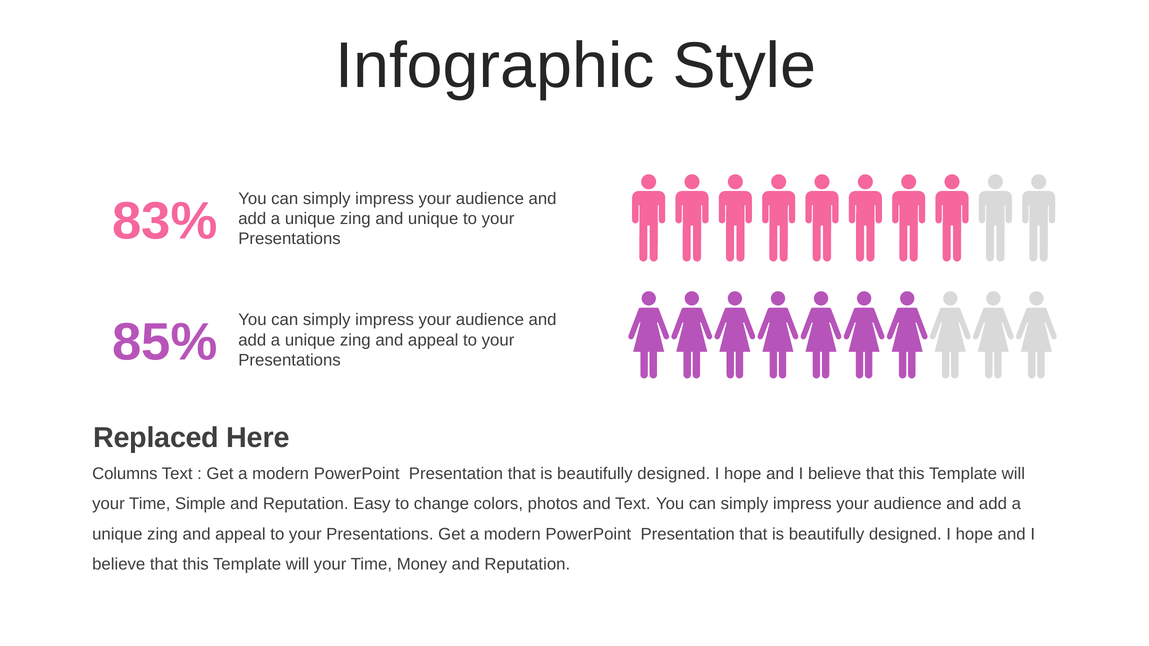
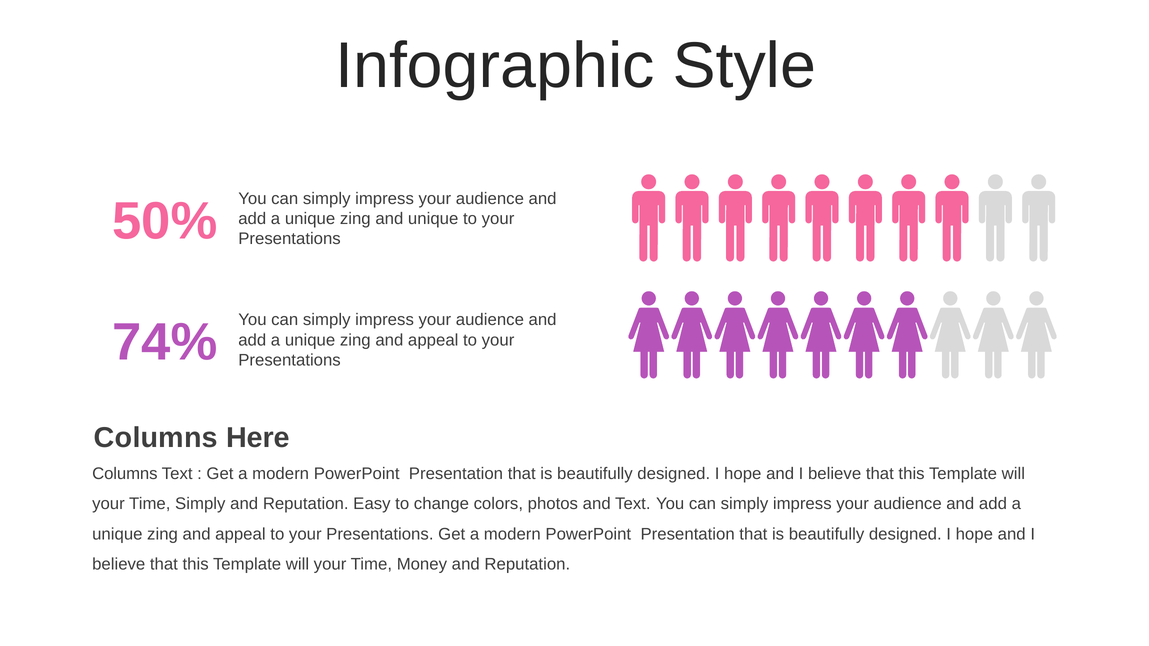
83%: 83% -> 50%
85%: 85% -> 74%
Replaced at (156, 438): Replaced -> Columns
Time Simple: Simple -> Simply
